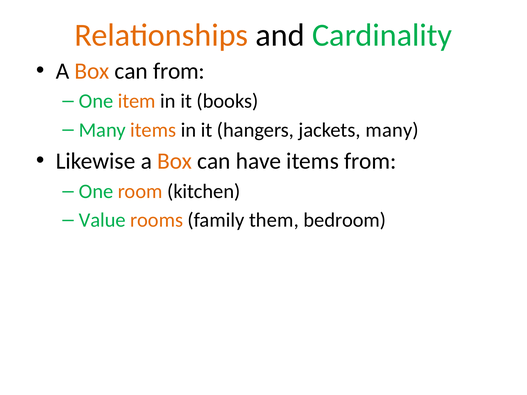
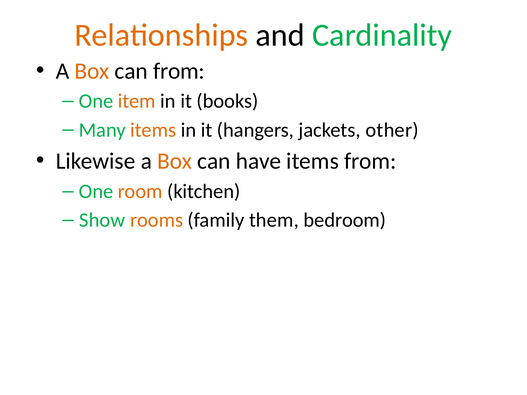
jackets many: many -> other
Value: Value -> Show
